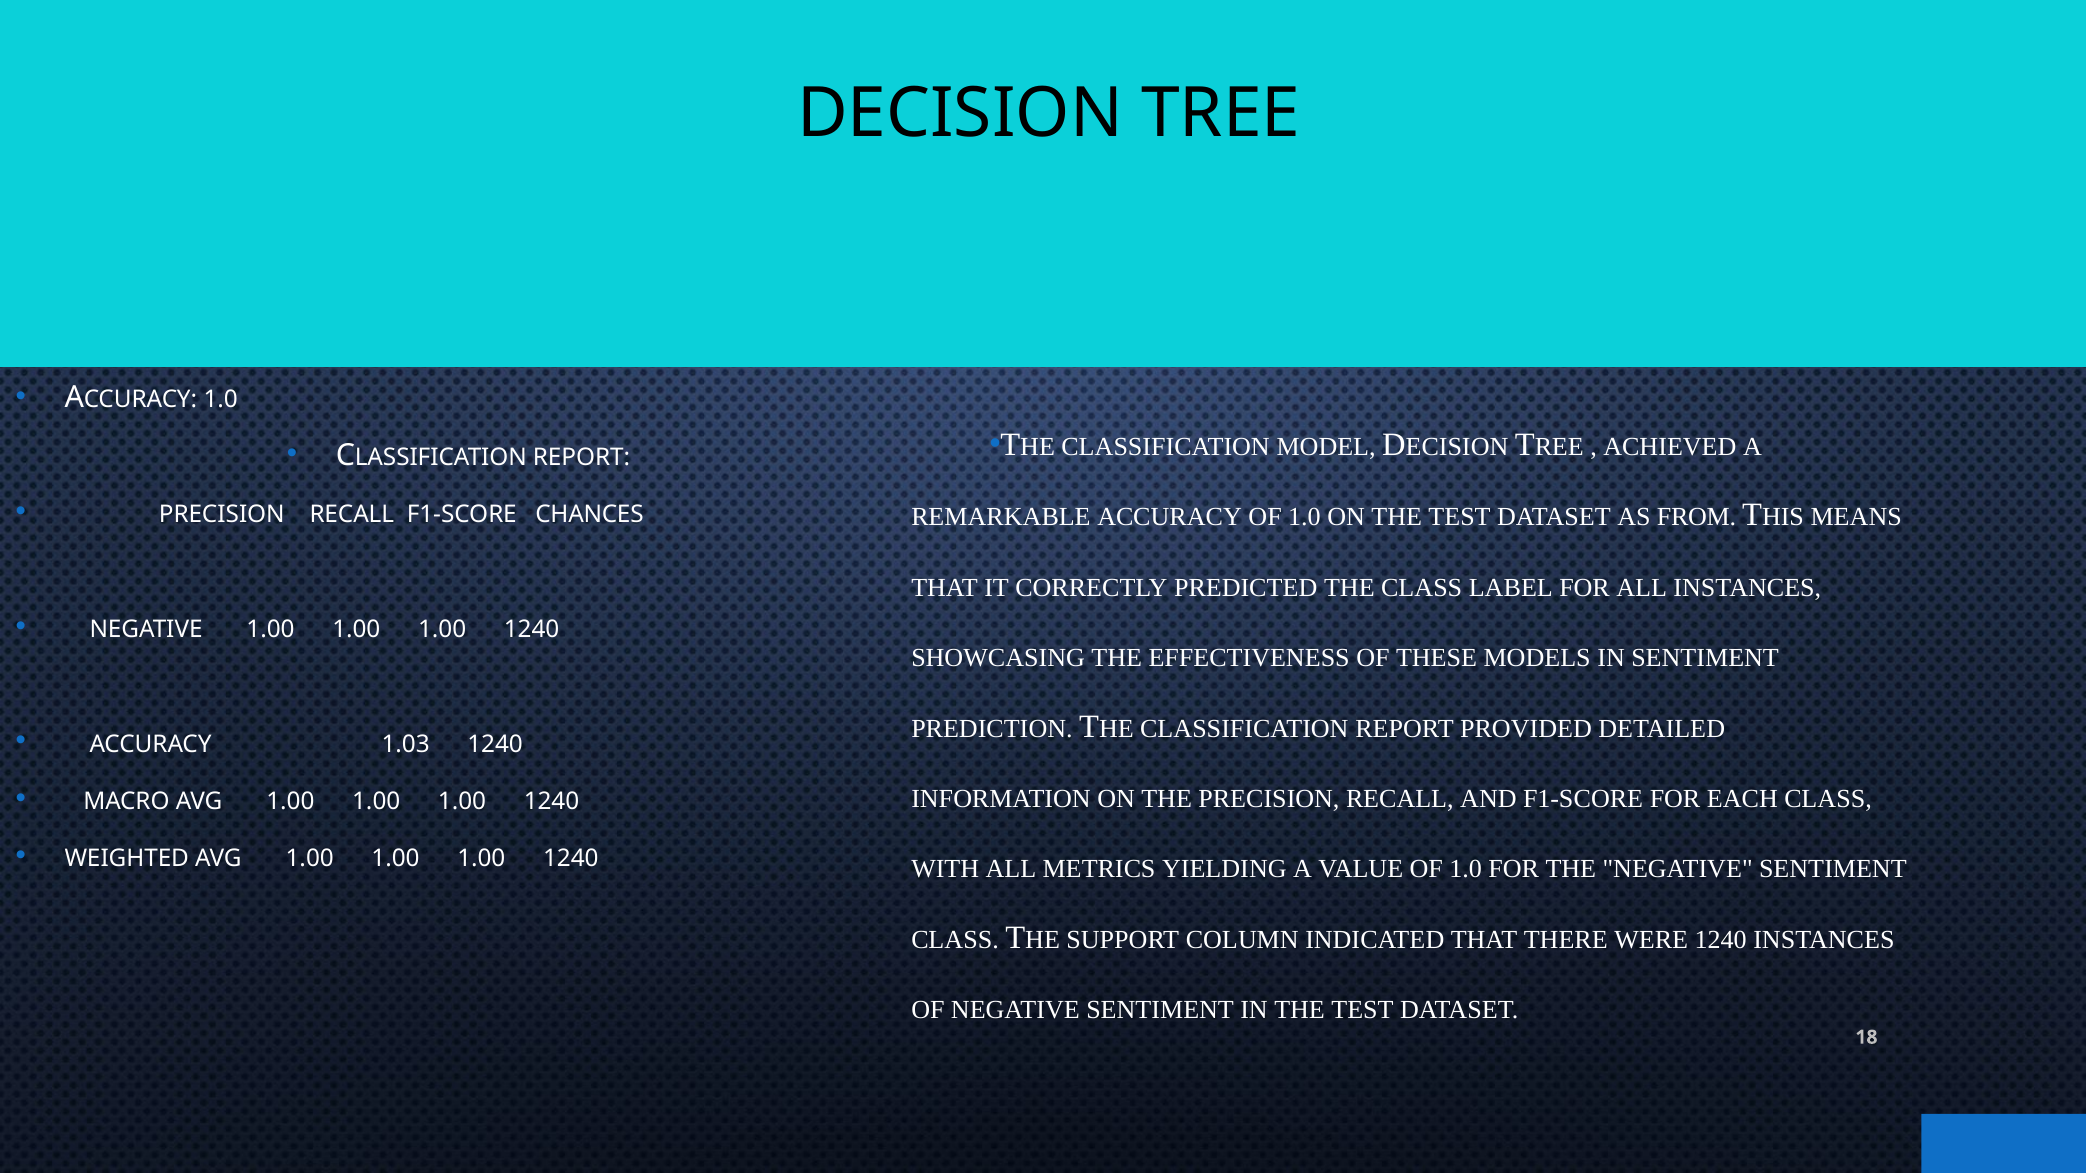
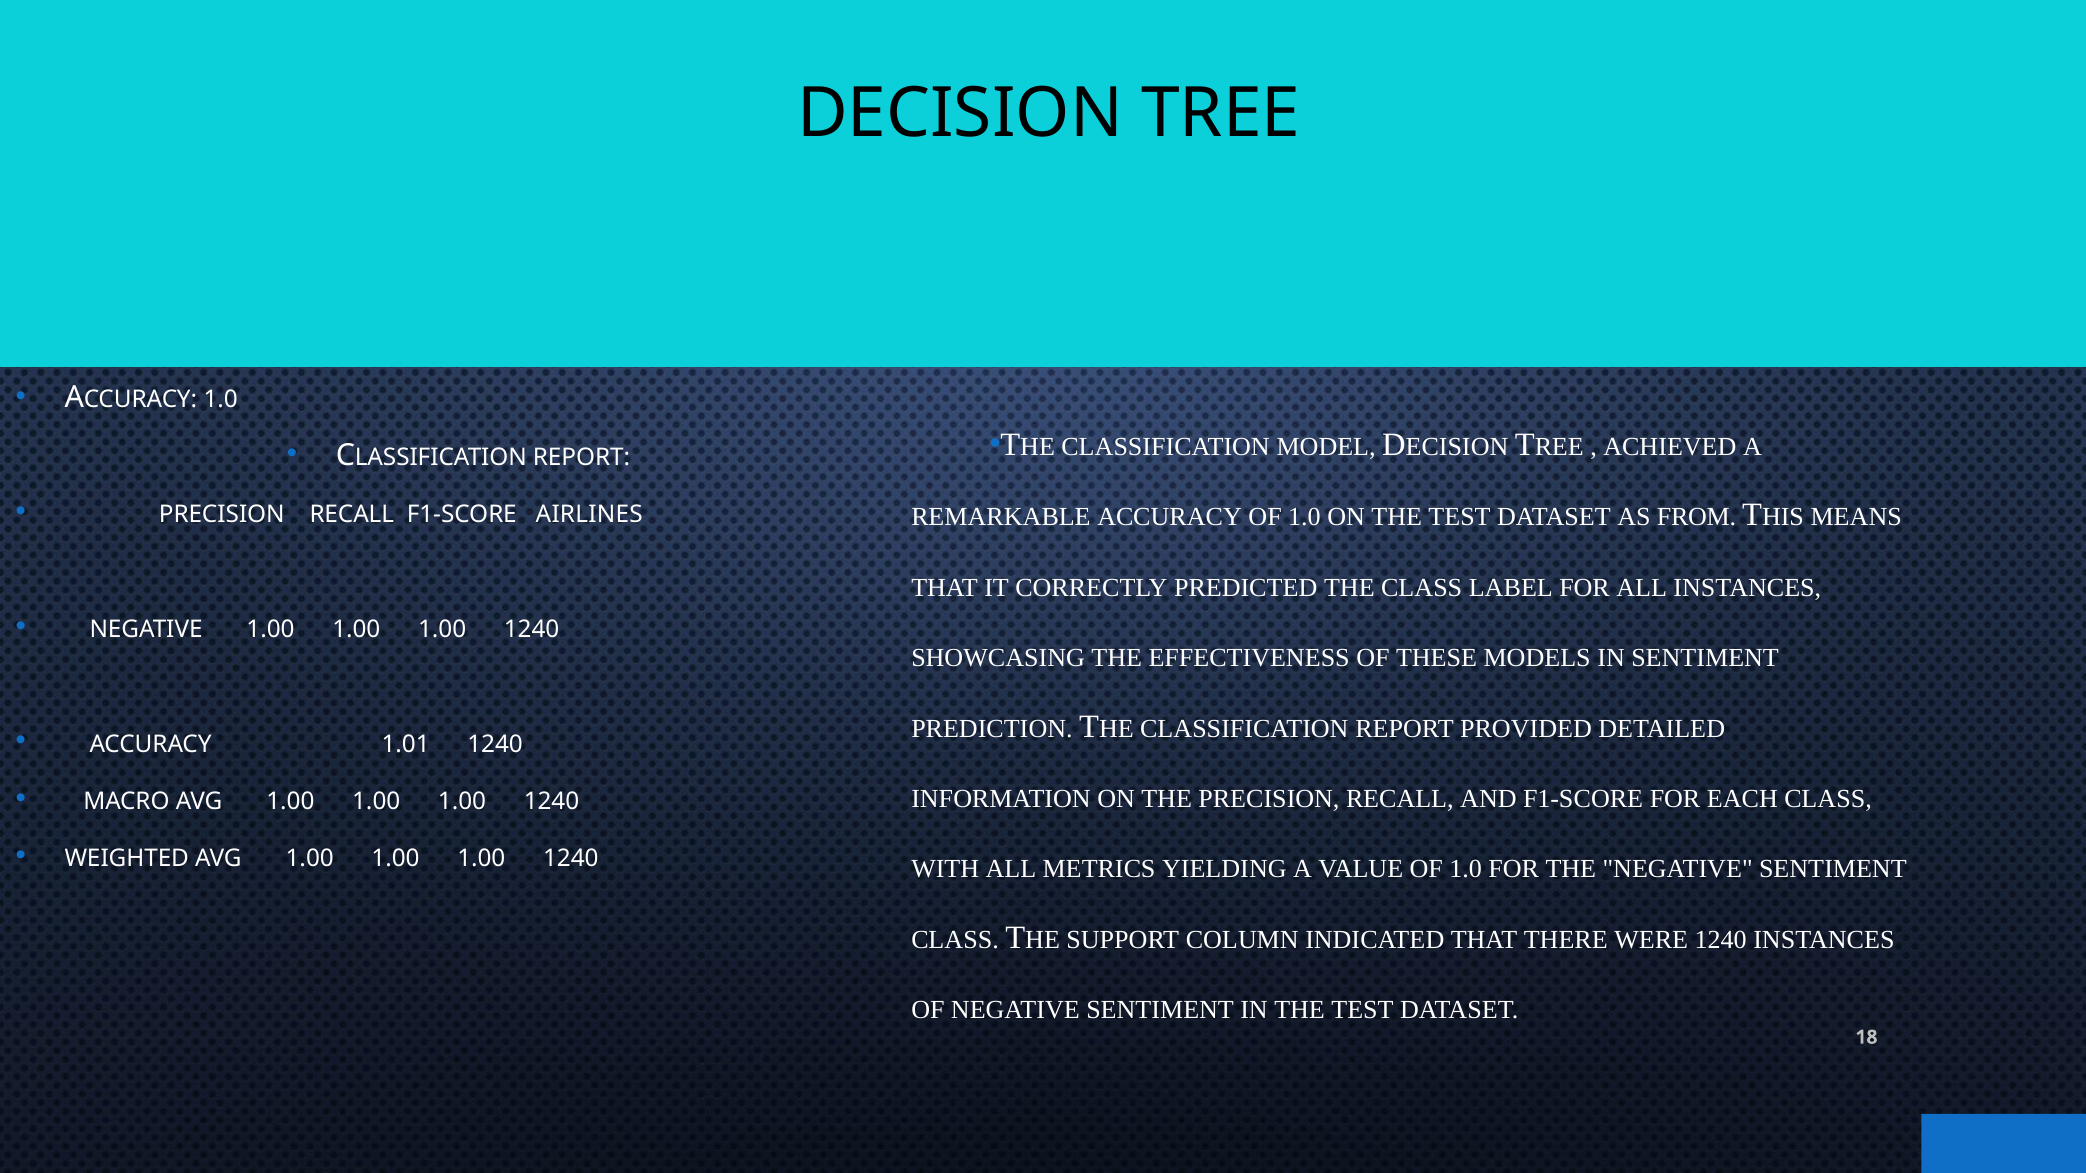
CHANCES: CHANCES -> AIRLINES
1.03: 1.03 -> 1.01
